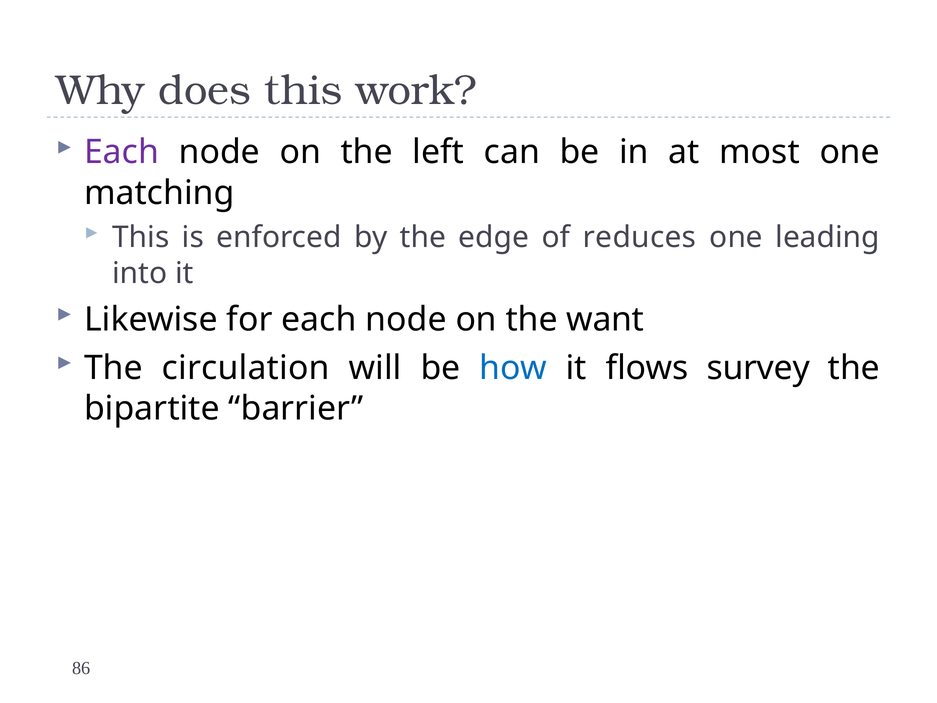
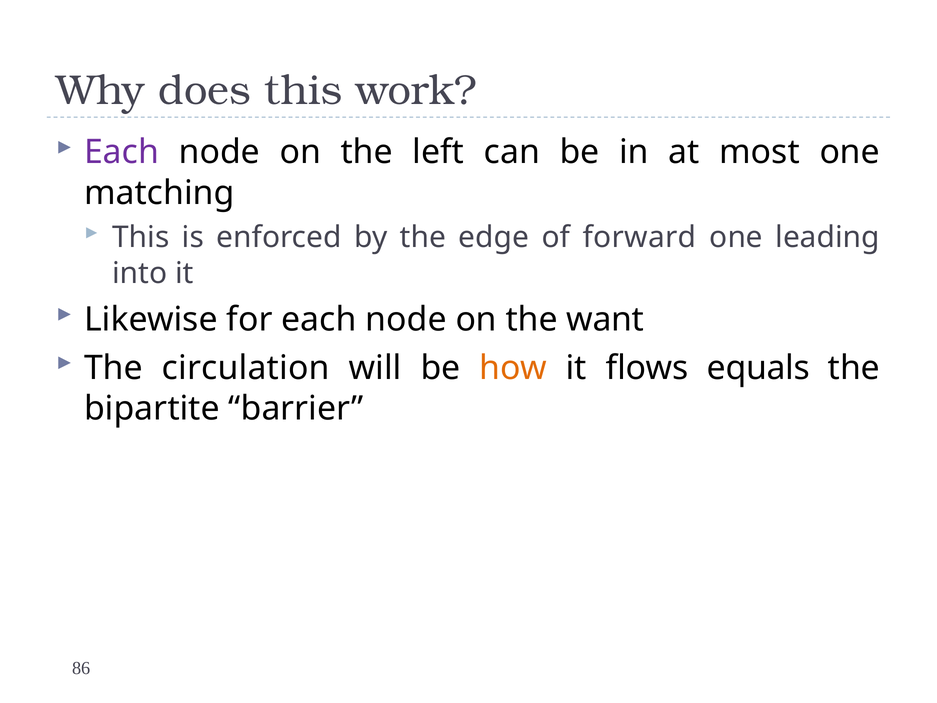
reduces: reduces -> forward
how colour: blue -> orange
survey: survey -> equals
